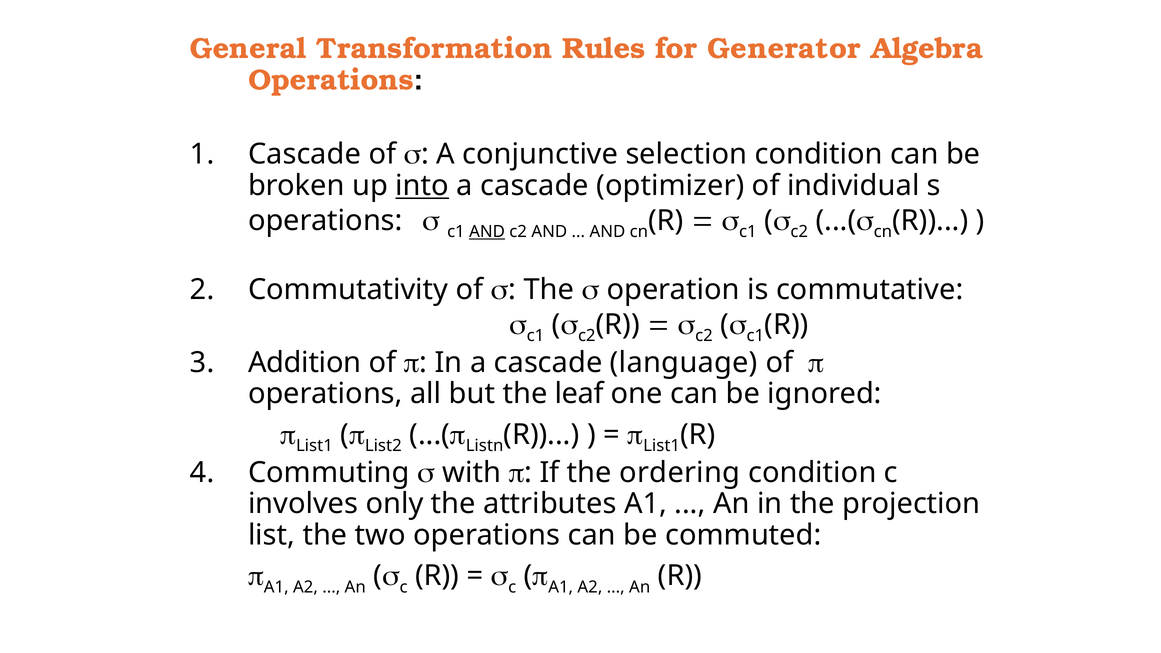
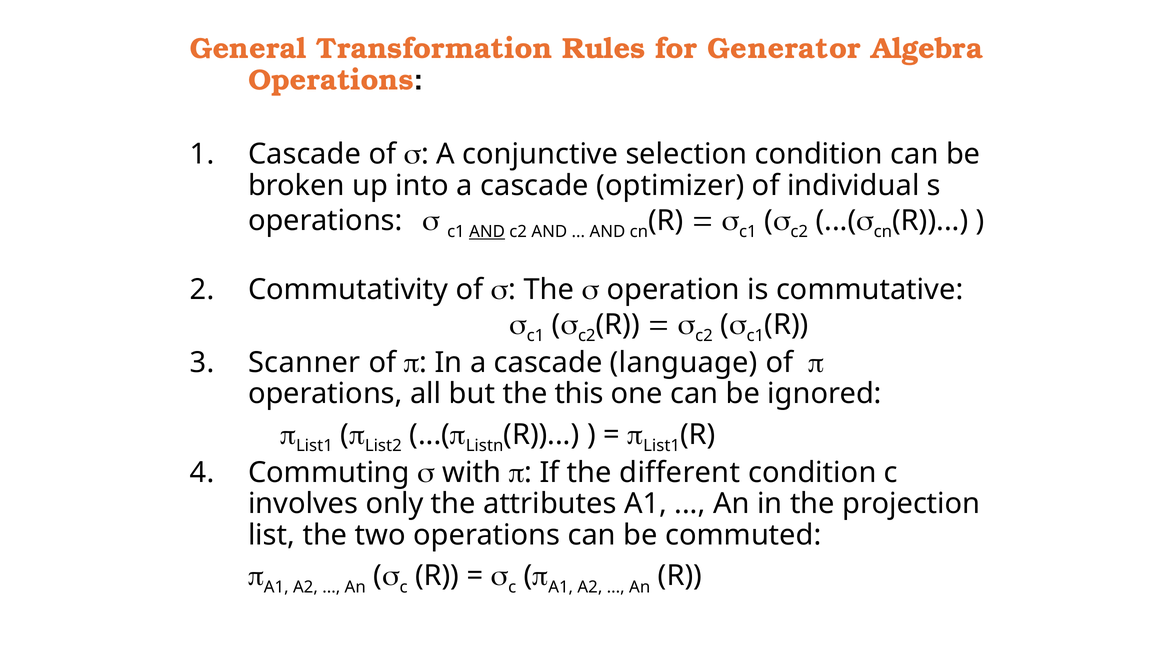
into underline: present -> none
Addition: Addition -> Scanner
leaf: leaf -> this
ordering: ordering -> different
